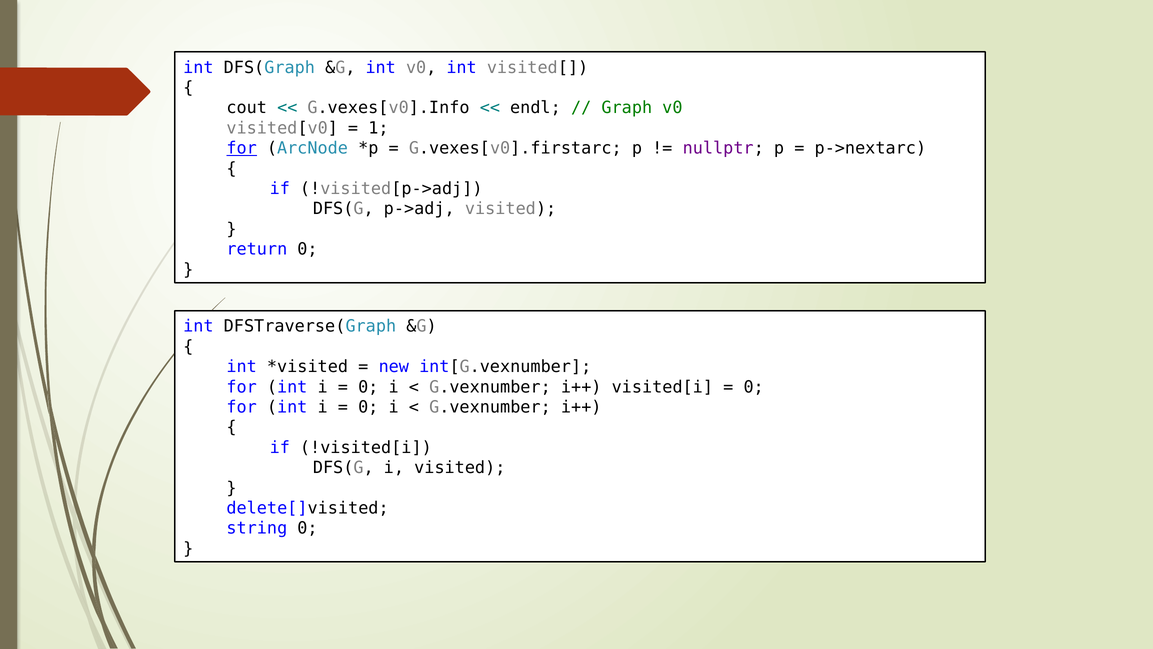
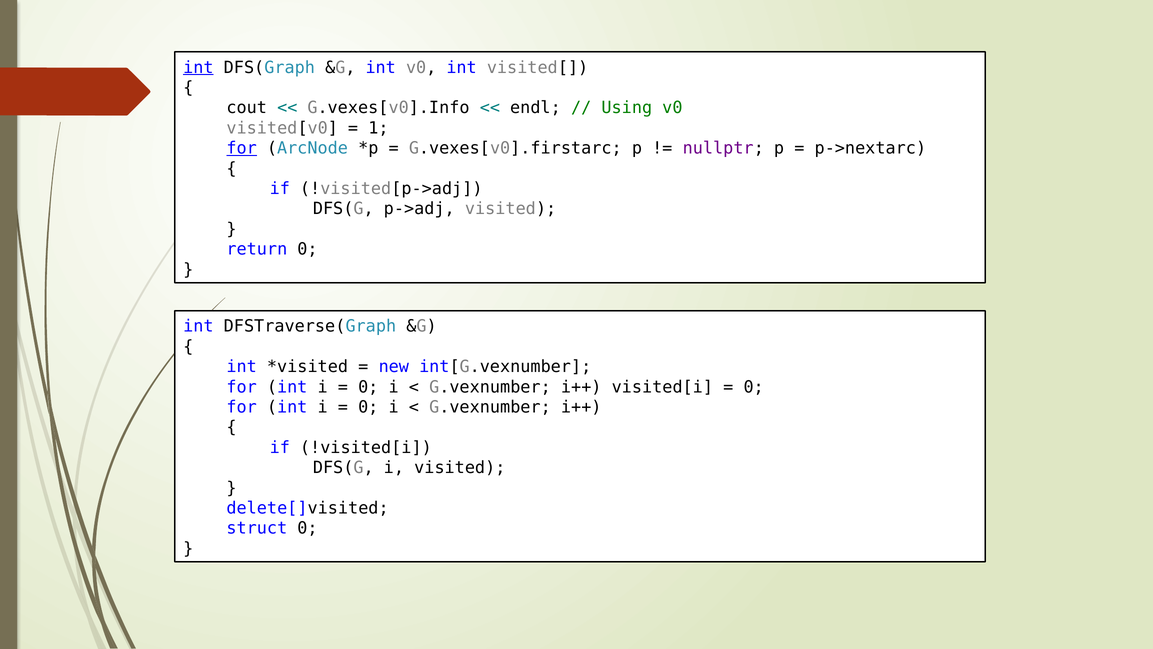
int at (198, 67) underline: none -> present
Graph: Graph -> Using
string: string -> struct
